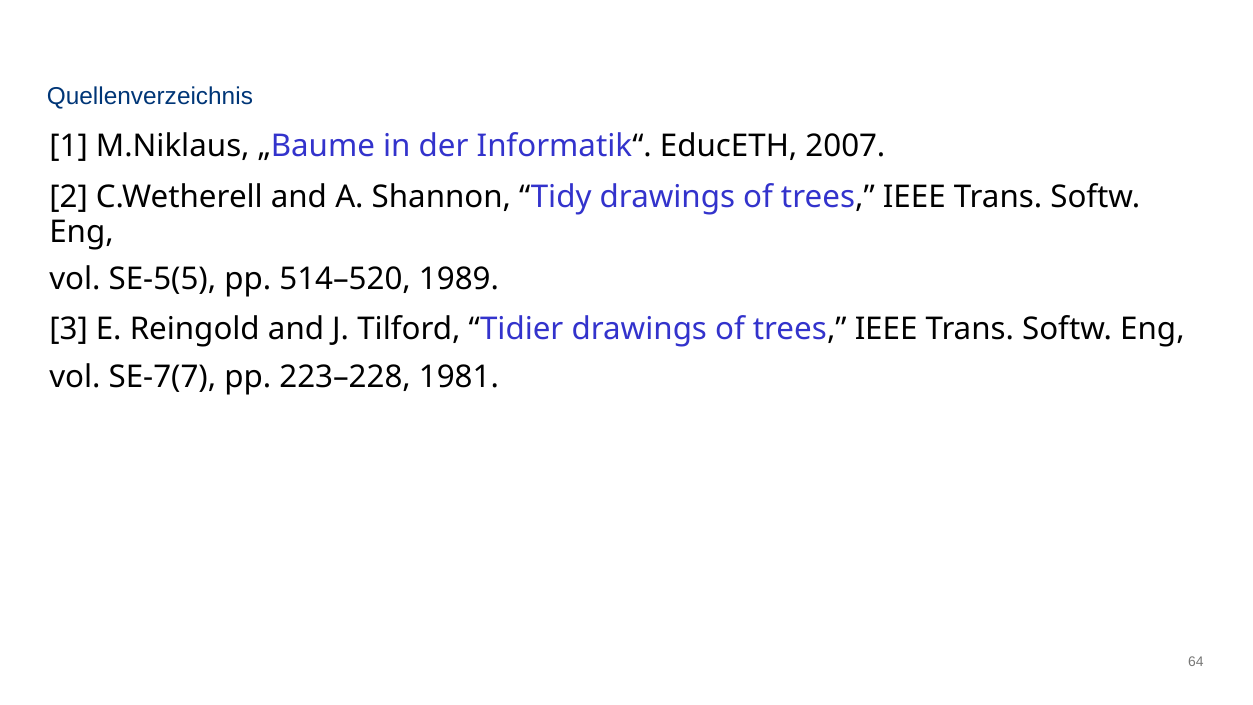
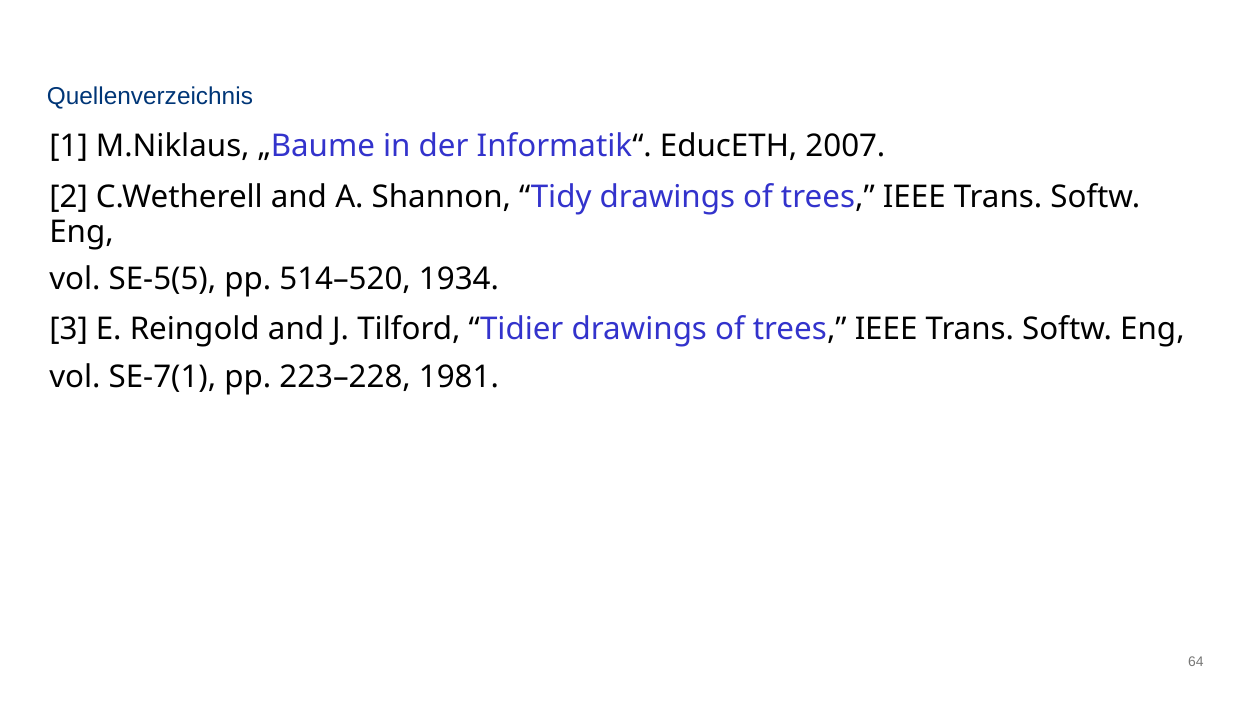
1989: 1989 -> 1934
SE-7(7: SE-7(7 -> SE-7(1
